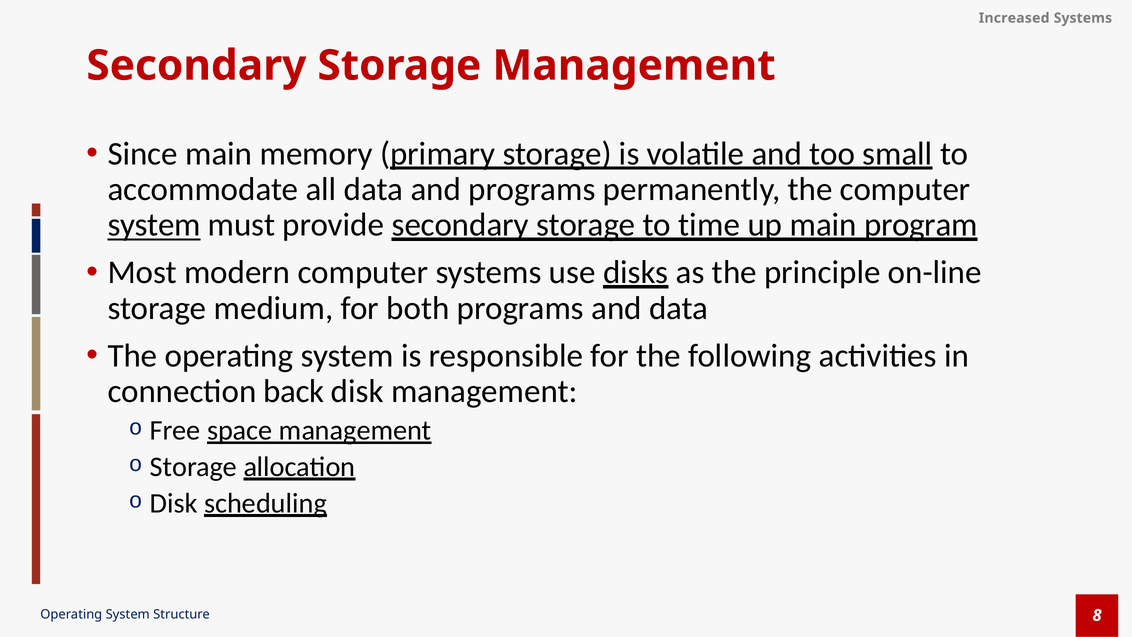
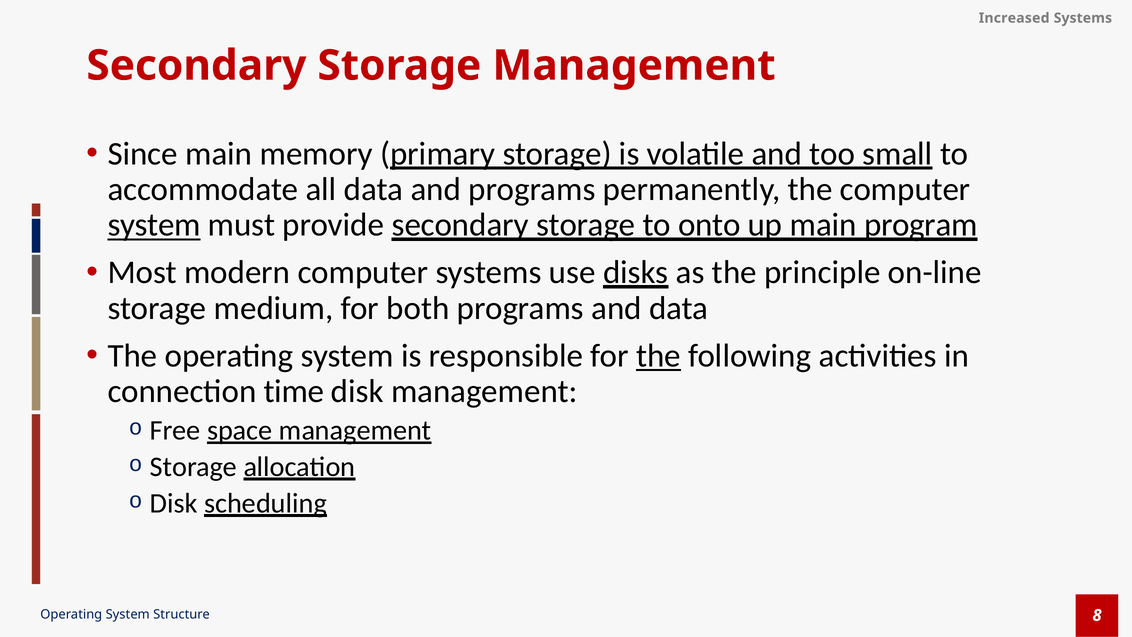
time: time -> onto
the at (658, 356) underline: none -> present
back: back -> time
